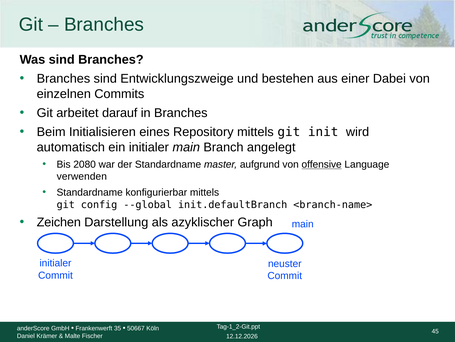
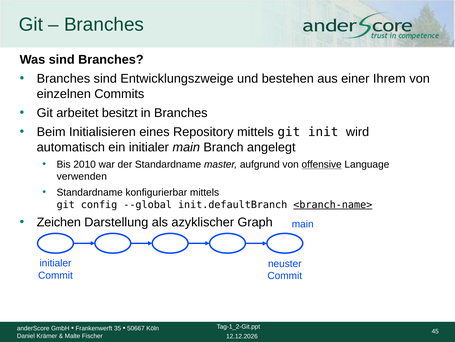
Dabei: Dabei -> Ihrem
darauf: darauf -> besitzt
2080: 2080 -> 2010
<branch-name> underline: none -> present
